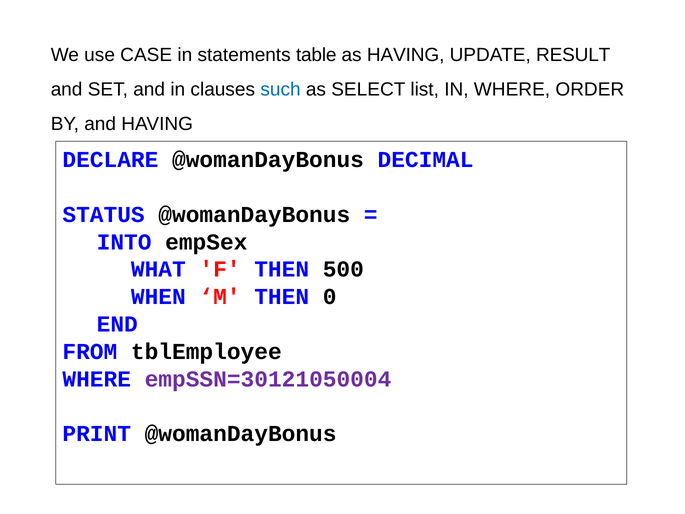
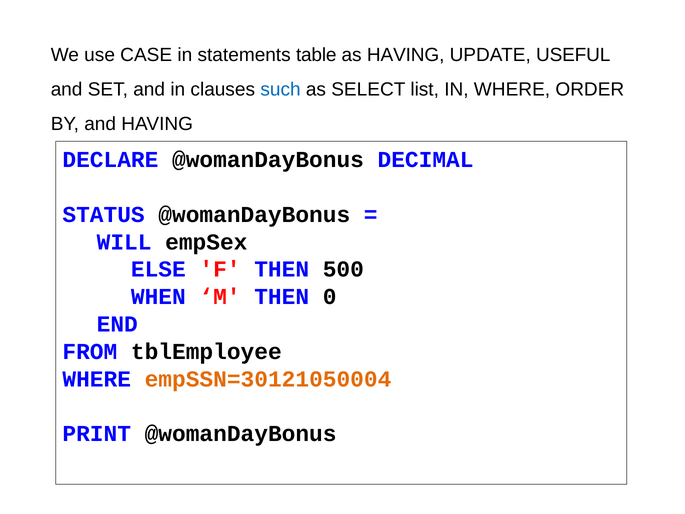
RESULT: RESULT -> USEFUL
INTO: INTO -> WILL
WHAT: WHAT -> ELSE
empSSN=30121050004 colour: purple -> orange
